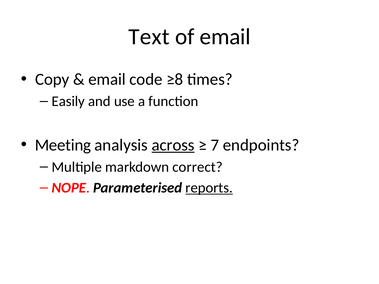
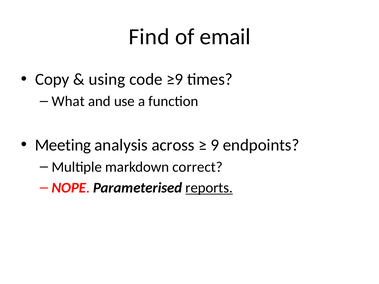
Text: Text -> Find
email at (107, 79): email -> using
≥8: ≥8 -> ≥9
Easily: Easily -> What
across underline: present -> none
7: 7 -> 9
